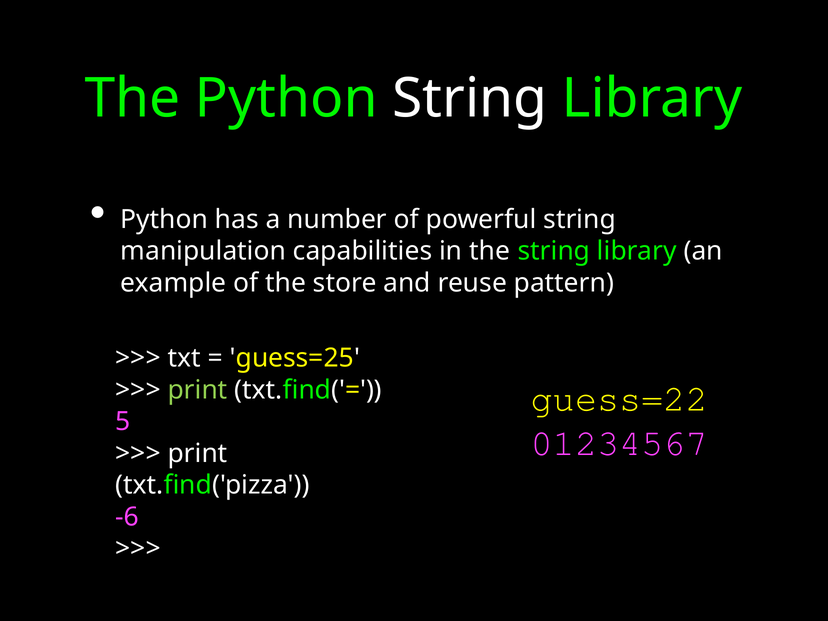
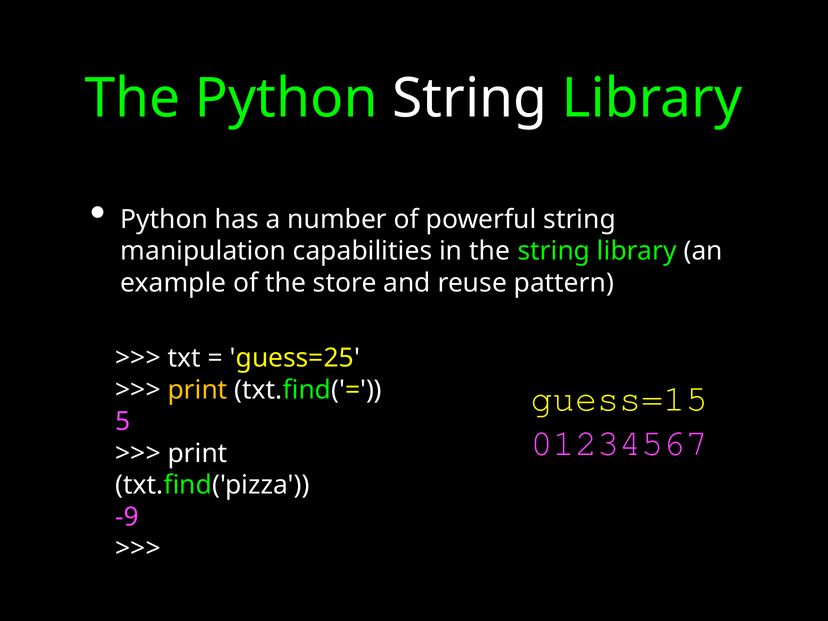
print at (198, 390) colour: light green -> yellow
guess=22: guess=22 -> guess=15
-6: -6 -> -9
